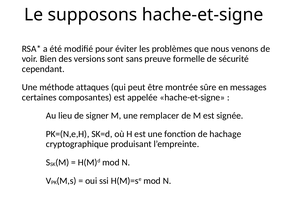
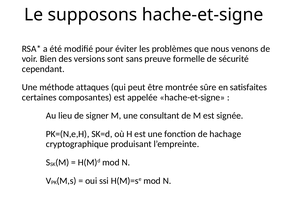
messages: messages -> satisfaites
remplacer: remplacer -> consultant
